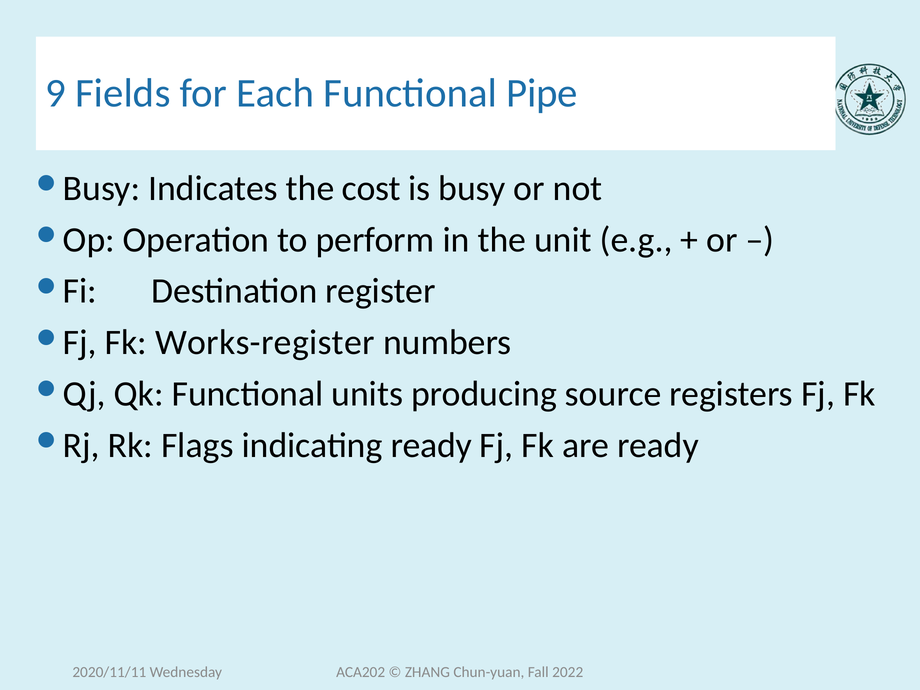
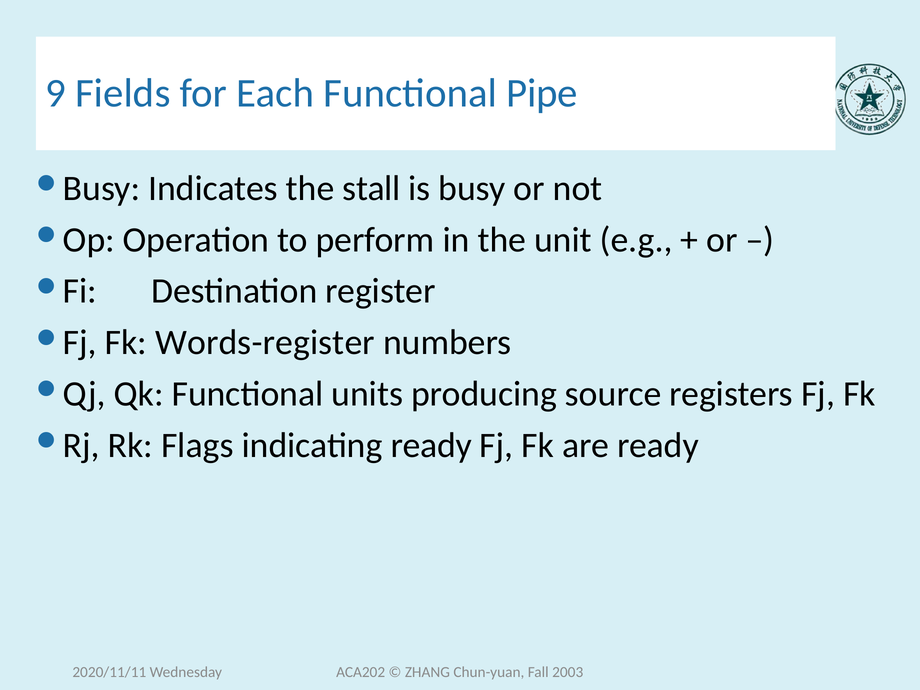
cost: cost -> stall
Works-register: Works-register -> Words-register
2022: 2022 -> 2003
